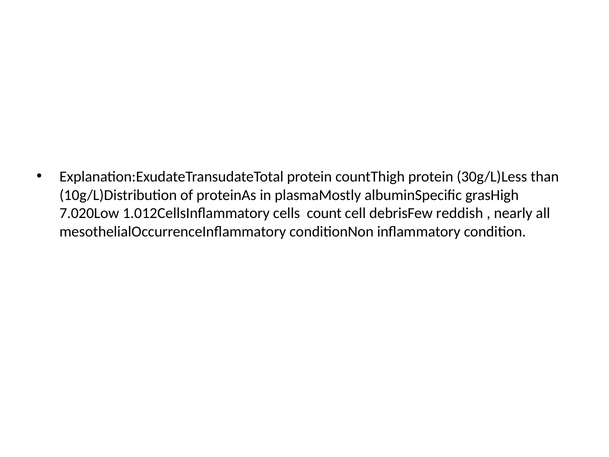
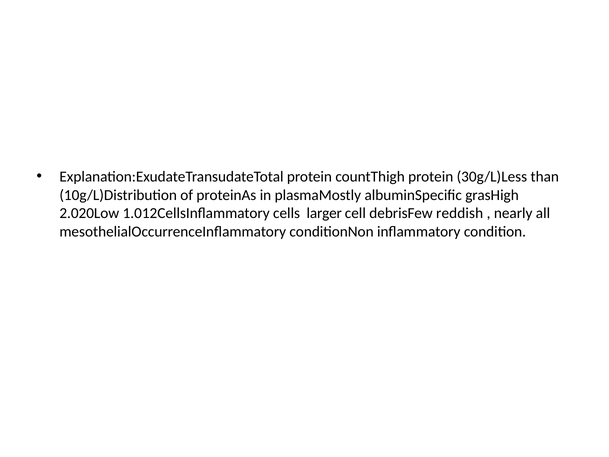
7.020Low: 7.020Low -> 2.020Low
count: count -> larger
